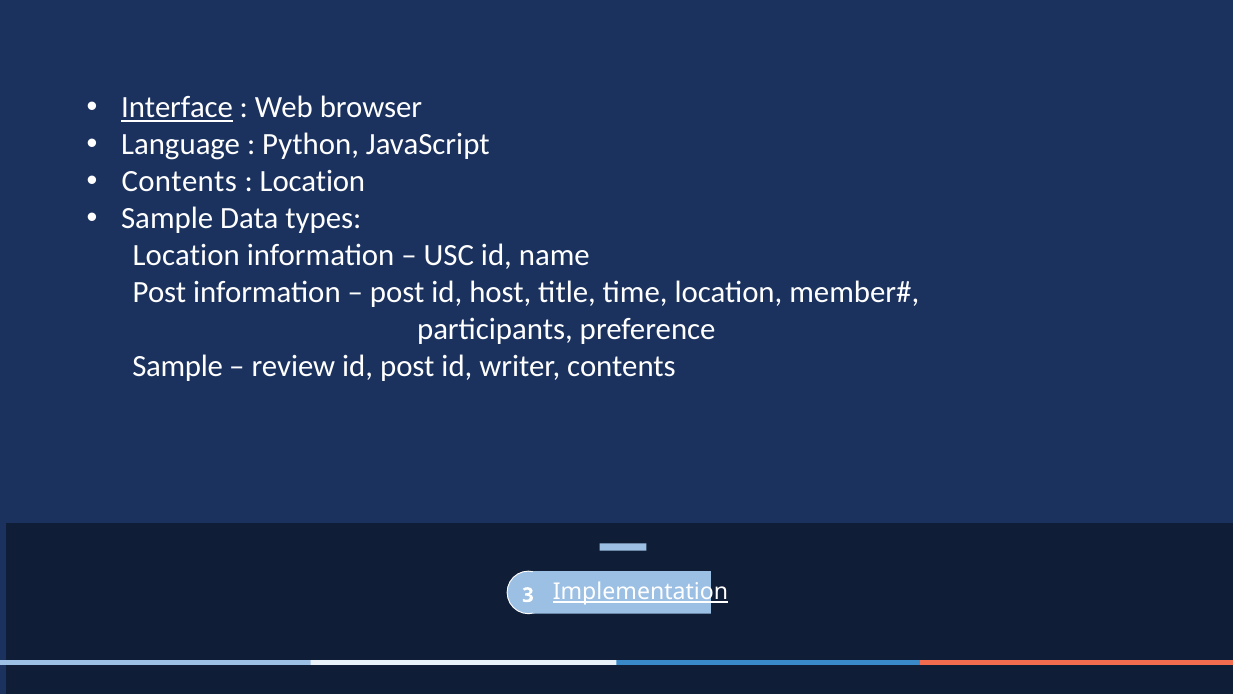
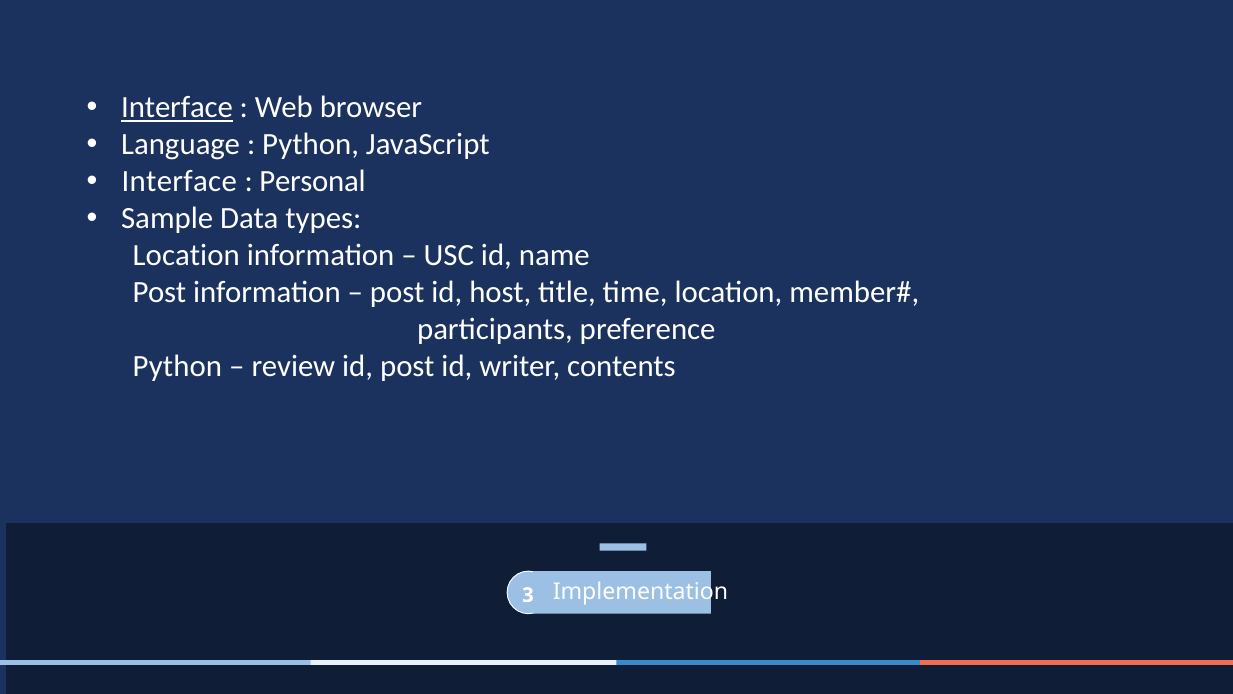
Contents at (179, 182): Contents -> Interface
Location at (312, 182): Location -> Personal
Sample at (178, 366): Sample -> Python
Implementation underline: present -> none
